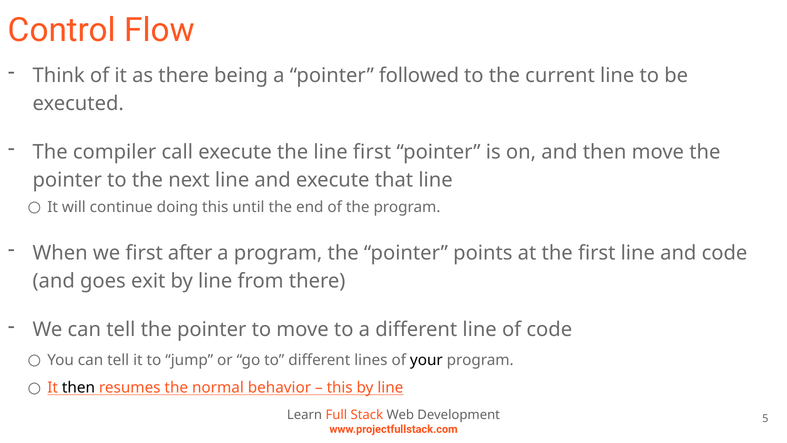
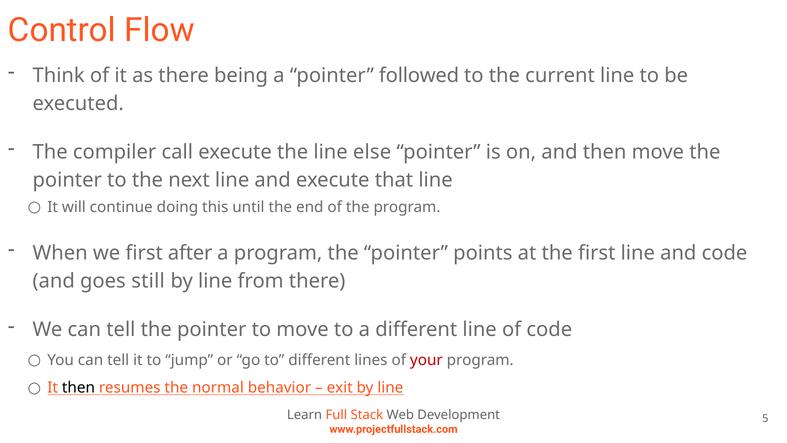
line first: first -> else
exit: exit -> still
your colour: black -> red
this at (340, 387): this -> exit
